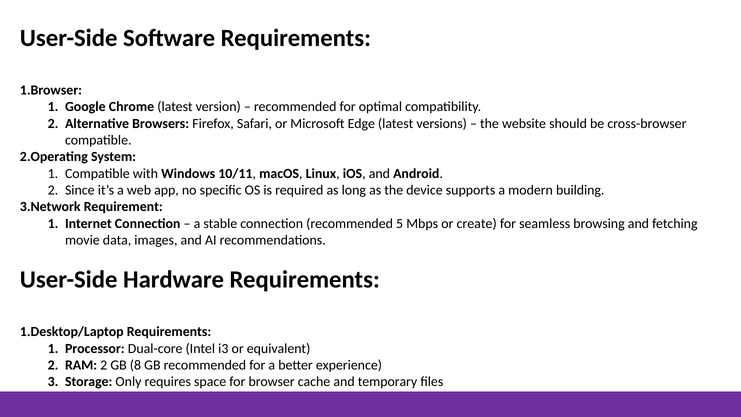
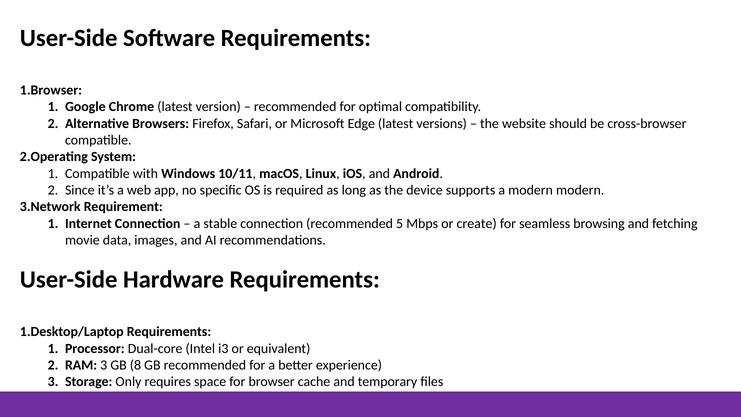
modern building: building -> modern
RAM 2: 2 -> 3
